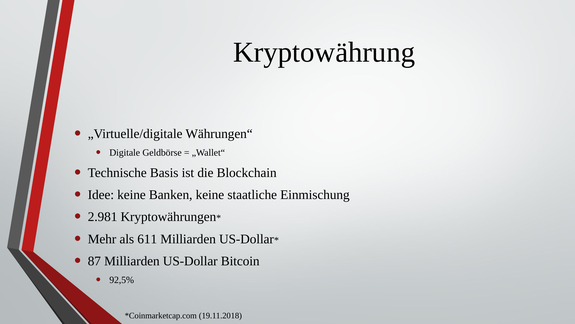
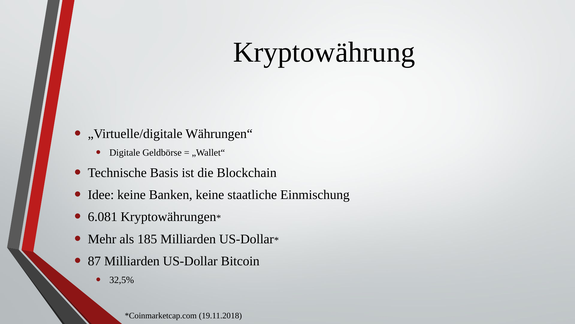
2.981: 2.981 -> 6.081
611: 611 -> 185
92,5%: 92,5% -> 32,5%
